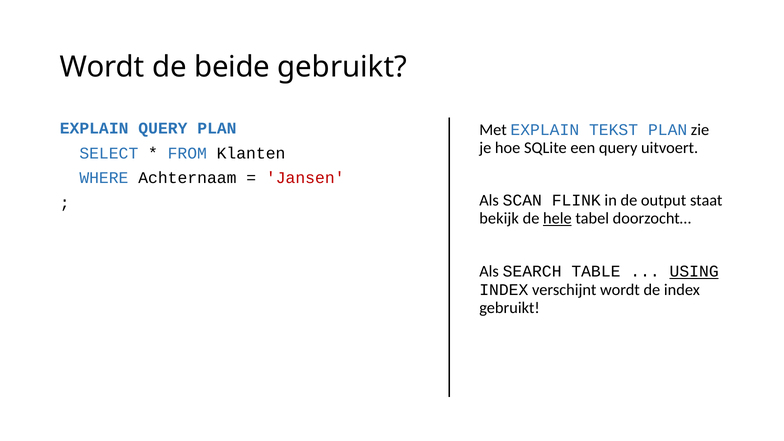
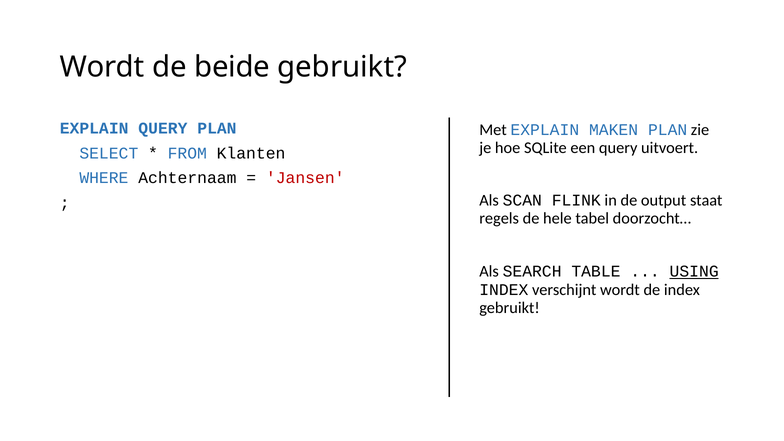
TEKST: TEKST -> MAKEN
bekijk: bekijk -> regels
hele underline: present -> none
